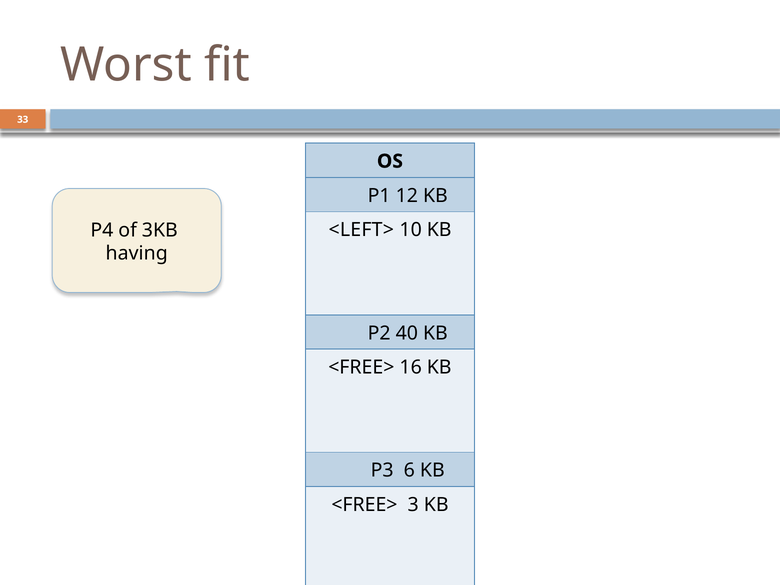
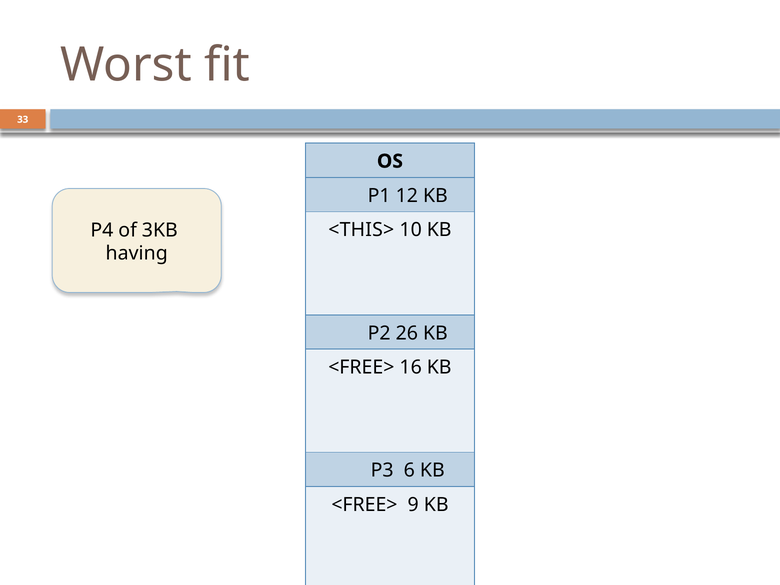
<LEFT>: <LEFT> -> <THIS>
40: 40 -> 26
3: 3 -> 9
